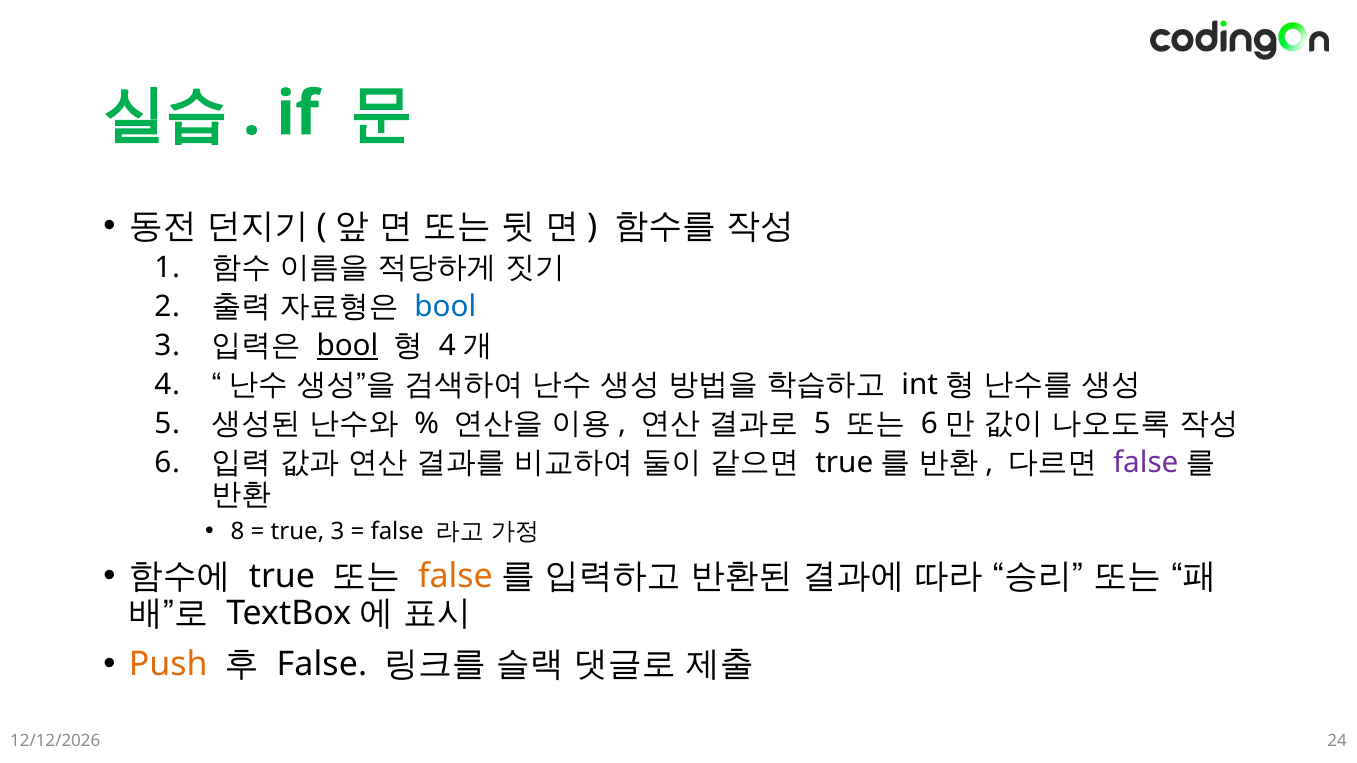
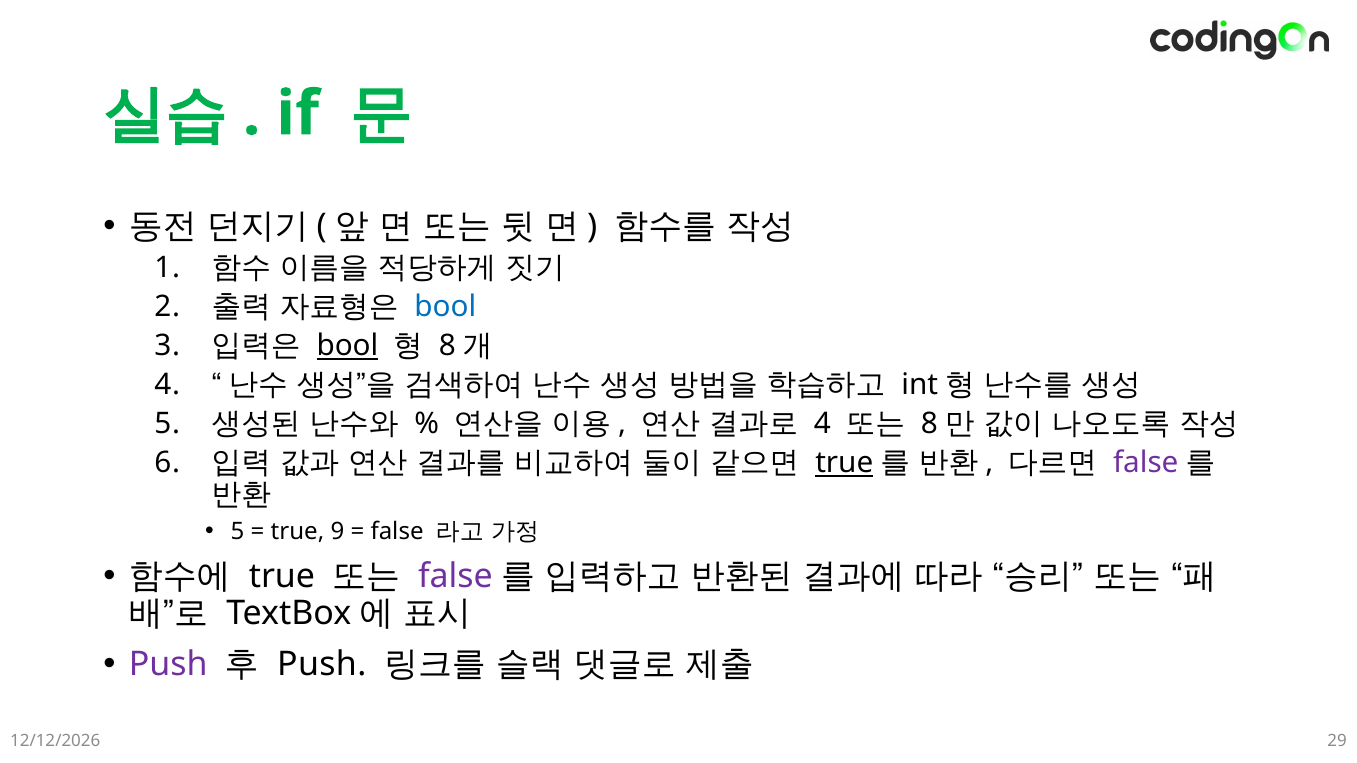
4 at (447, 346): 4 -> 8
5 at (822, 424): 5 -> 4
6 at (929, 424): 6 -> 8
true at (844, 463) underline: none -> present
8 at (238, 531): 8 -> 5
true 3: 3 -> 9
false at (455, 577) colour: orange -> purple
Push at (168, 664) colour: orange -> purple
False at (322, 664): False -> Push
24: 24 -> 29
